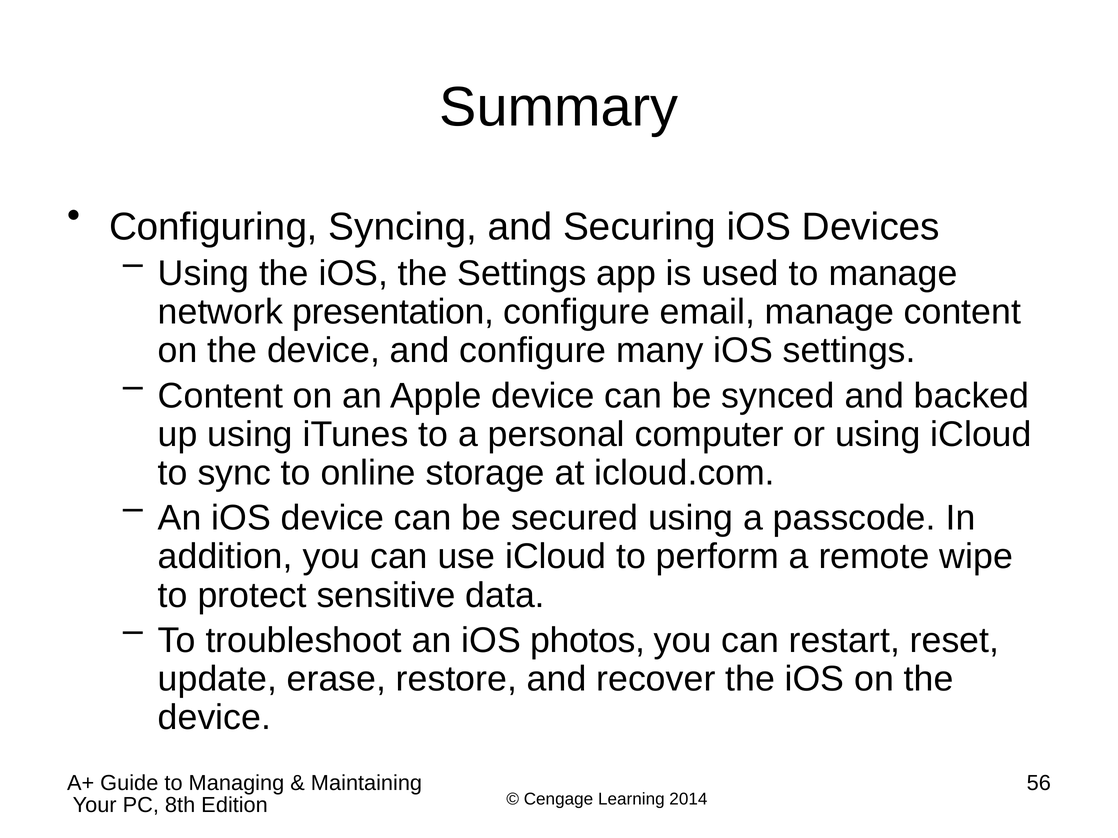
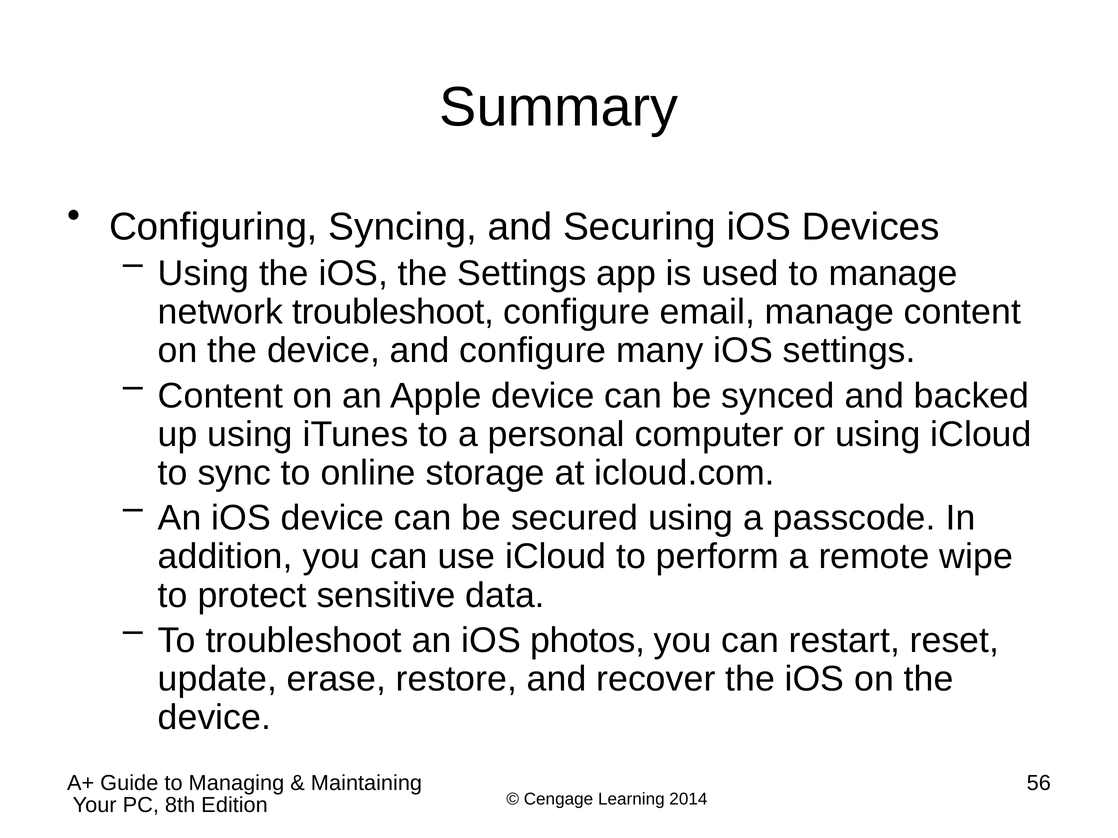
network presentation: presentation -> troubleshoot
